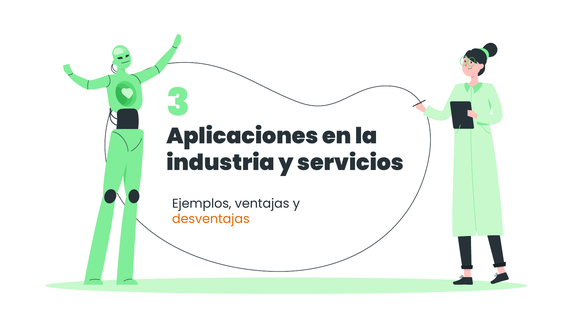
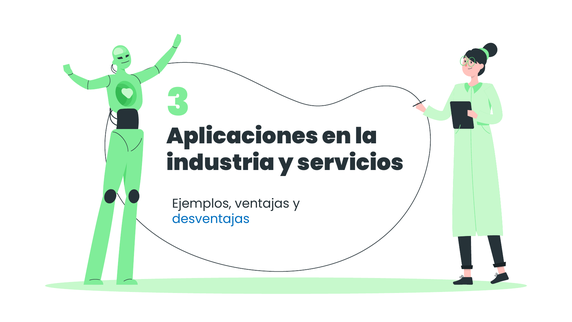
desventajas colour: orange -> blue
